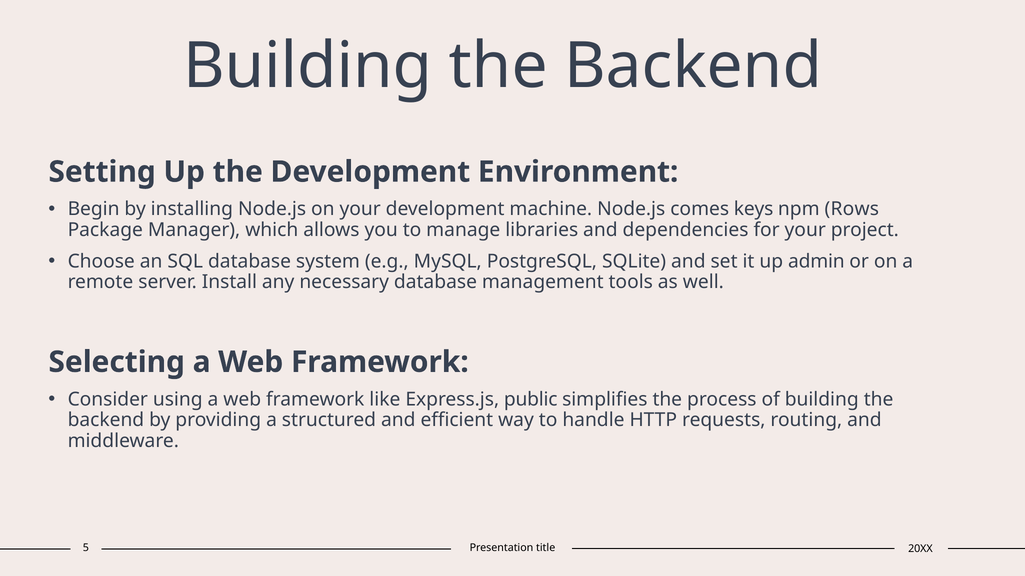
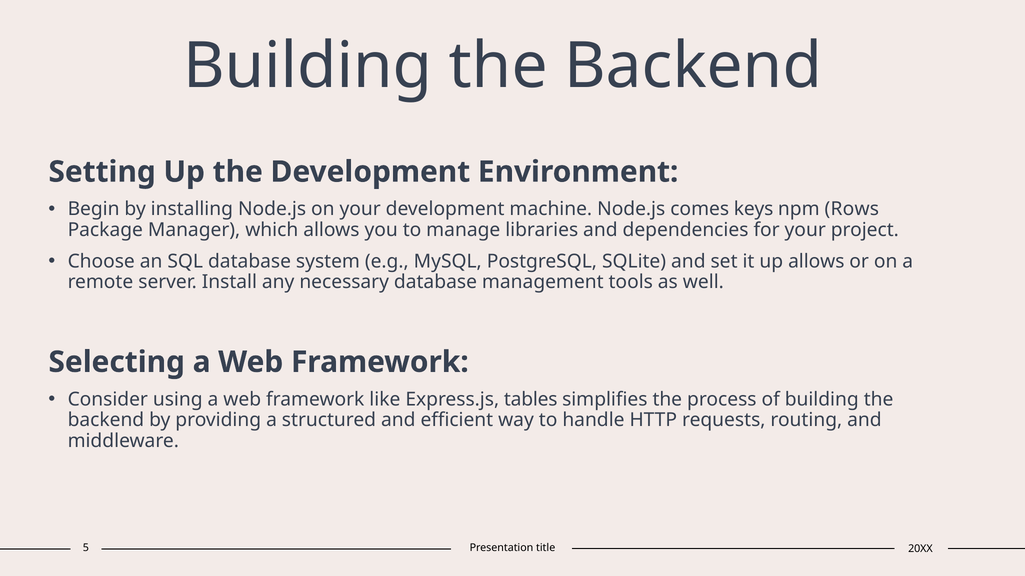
up admin: admin -> allows
public: public -> tables
